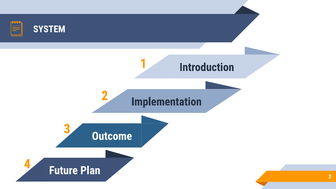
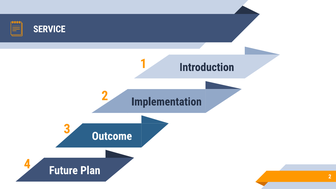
SYSTEM: SYSTEM -> SERVICE
